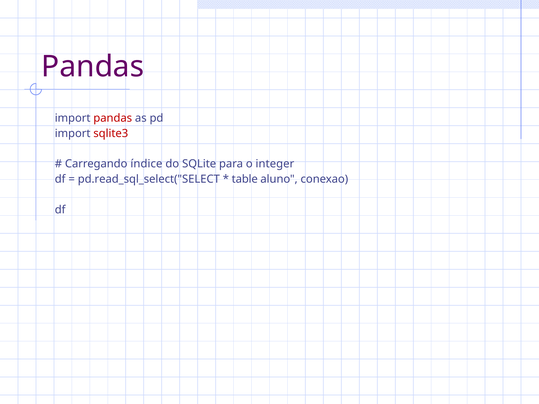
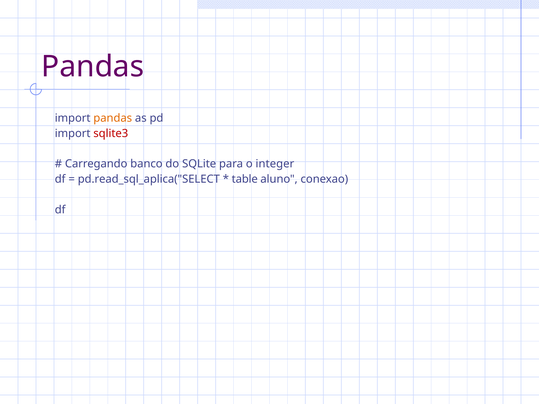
pandas at (113, 118) colour: red -> orange
índice: índice -> banco
pd.read_sql_select("SELECT: pd.read_sql_select("SELECT -> pd.read_sql_aplica("SELECT
